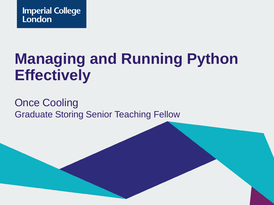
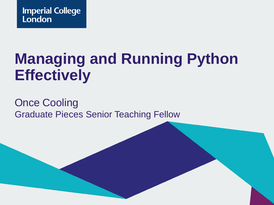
Storing: Storing -> Pieces
